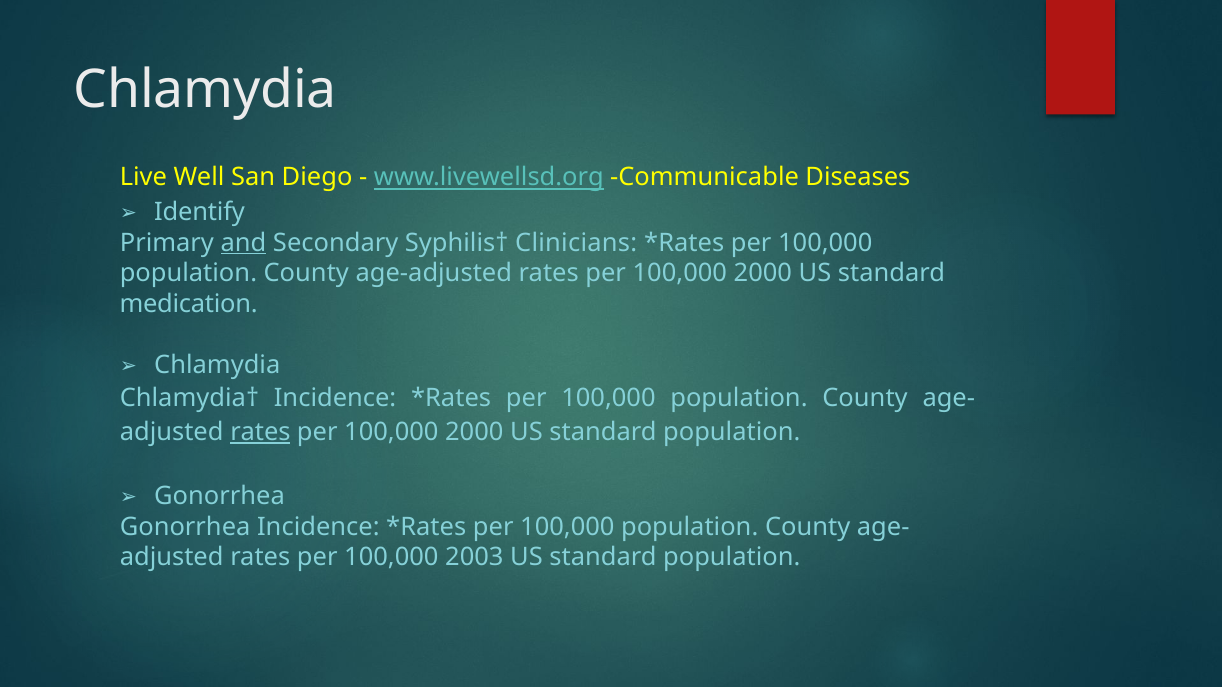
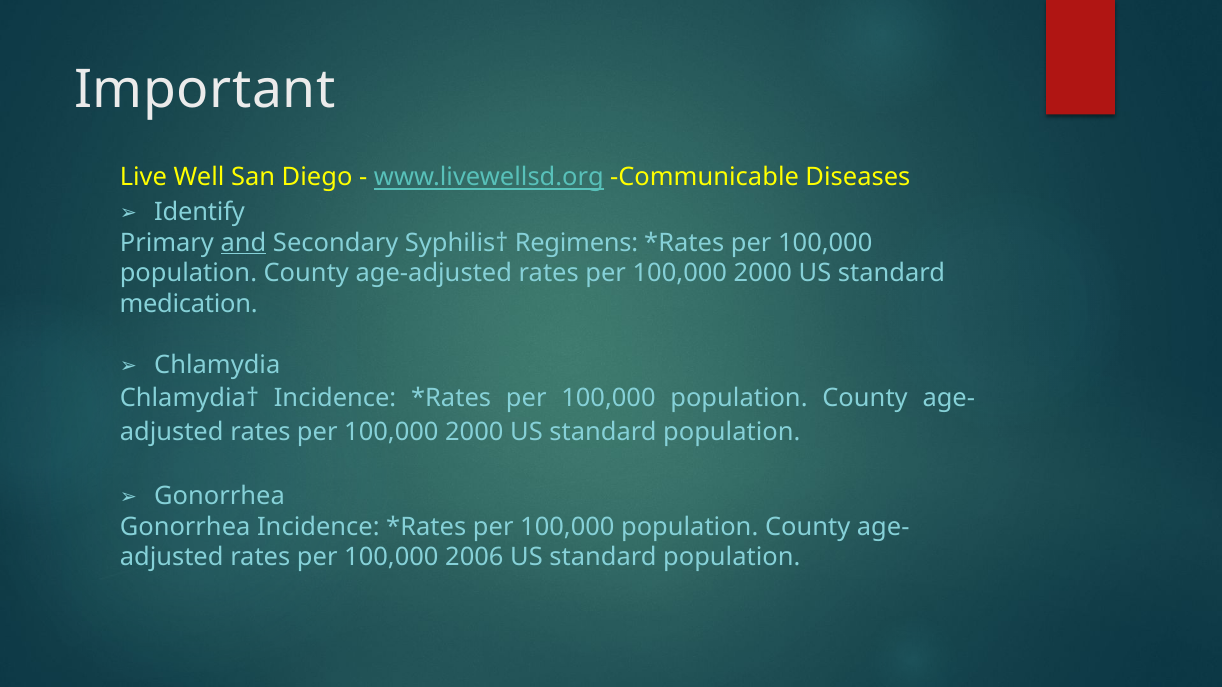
Chlamydia at (205, 90): Chlamydia -> Important
Clinicians: Clinicians -> Regimens
rates at (260, 432) underline: present -> none
2003: 2003 -> 2006
